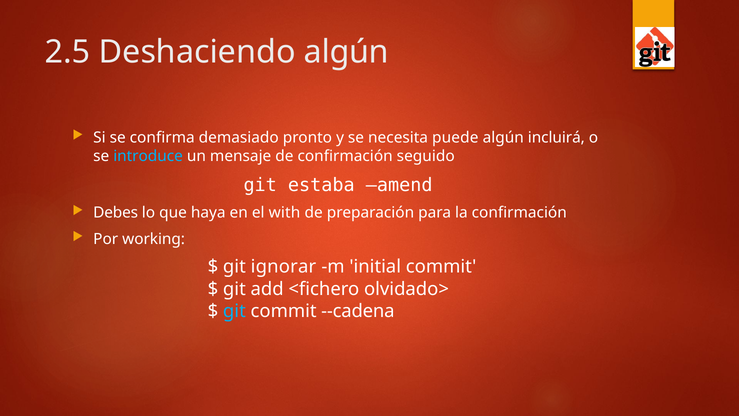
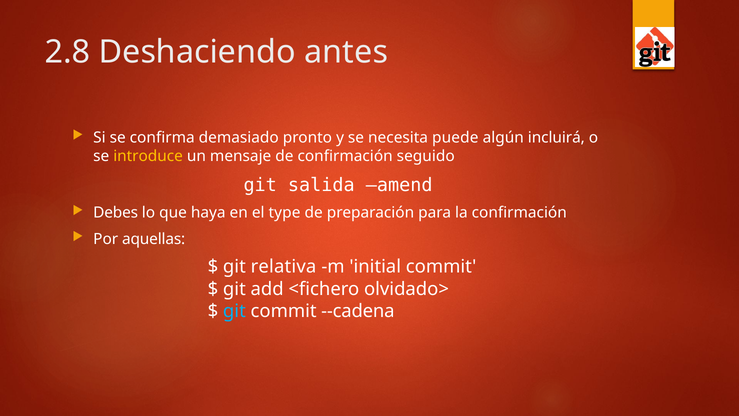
2.5: 2.5 -> 2.8
Deshaciendo algún: algún -> antes
introduce colour: light blue -> yellow
estaba: estaba -> salida
with: with -> type
working: working -> aquellas
ignorar: ignorar -> relativa
